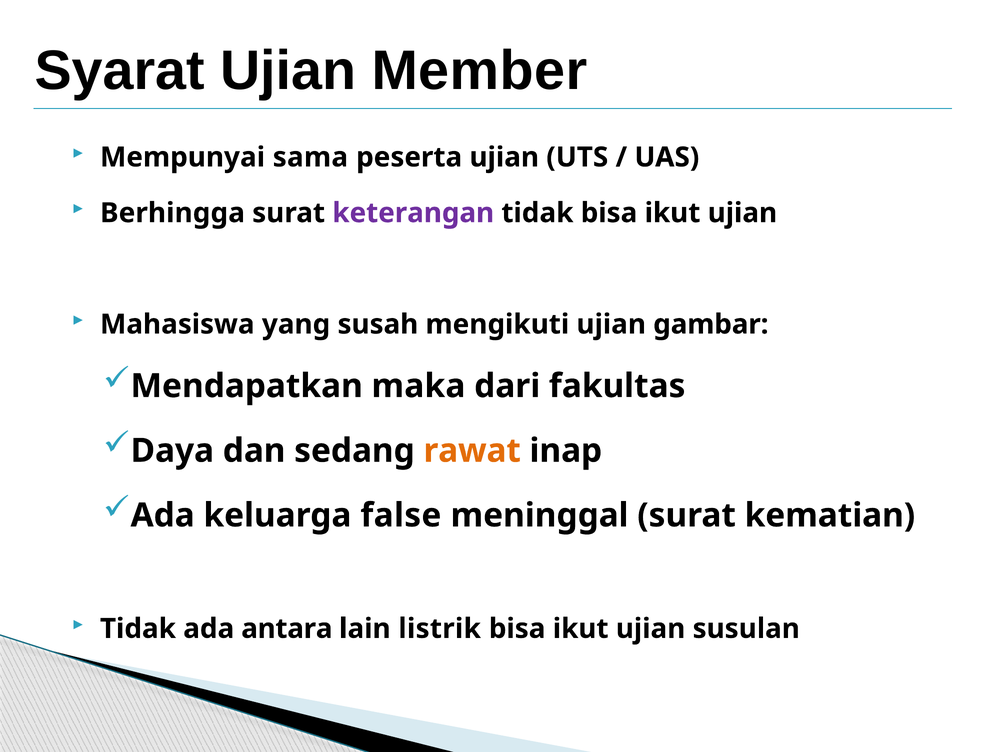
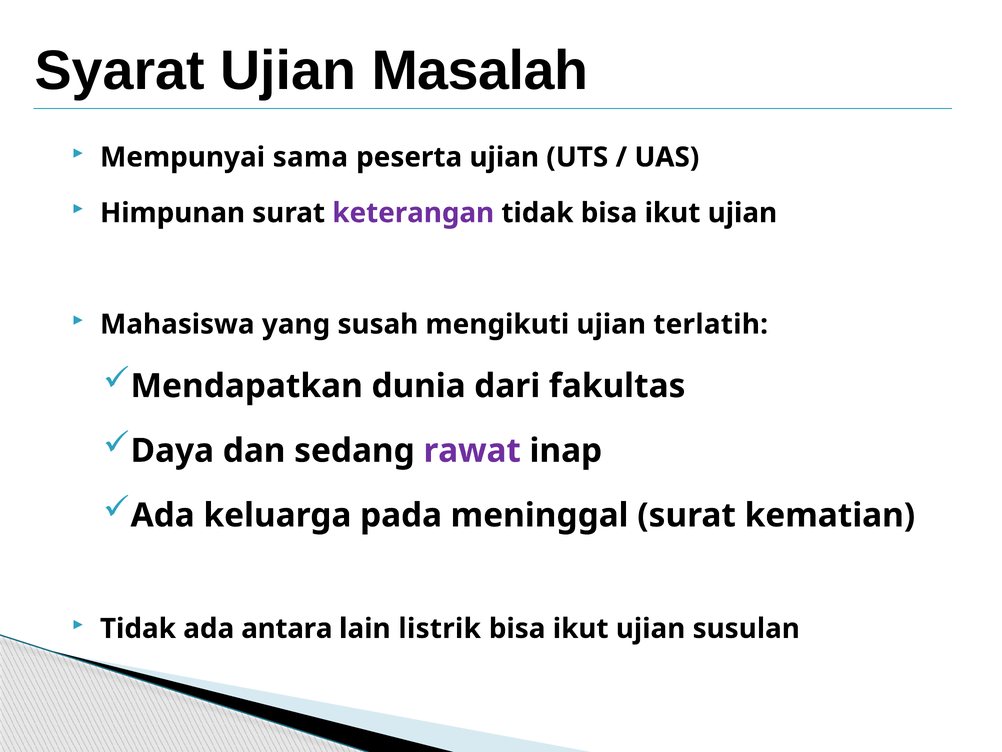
Member: Member -> Masalah
Berhingga: Berhingga -> Himpunan
gambar: gambar -> terlatih
maka: maka -> dunia
rawat colour: orange -> purple
false: false -> pada
